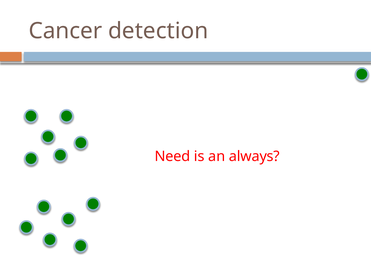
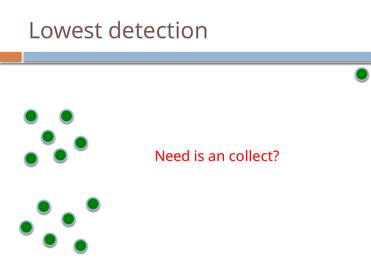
Cancer: Cancer -> Lowest
always: always -> collect
